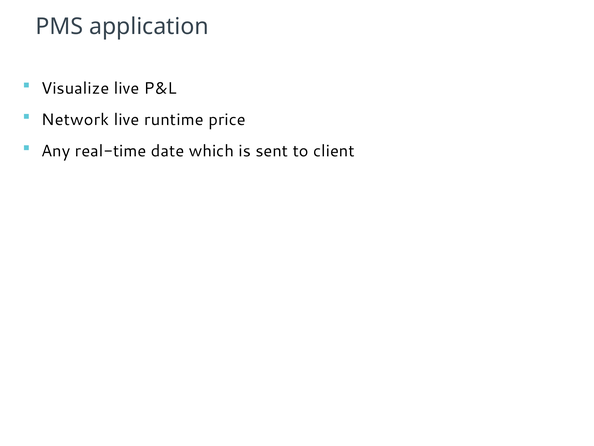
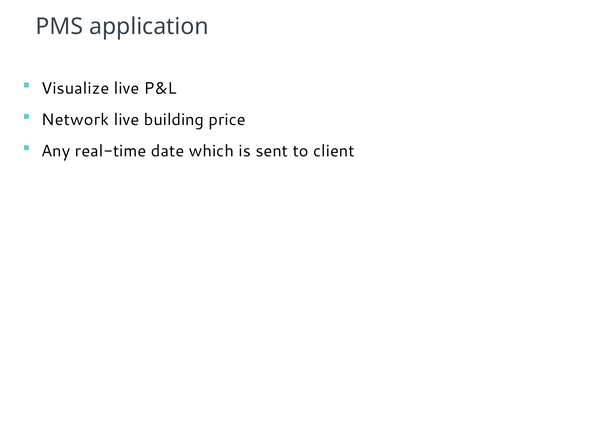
runtime: runtime -> building
